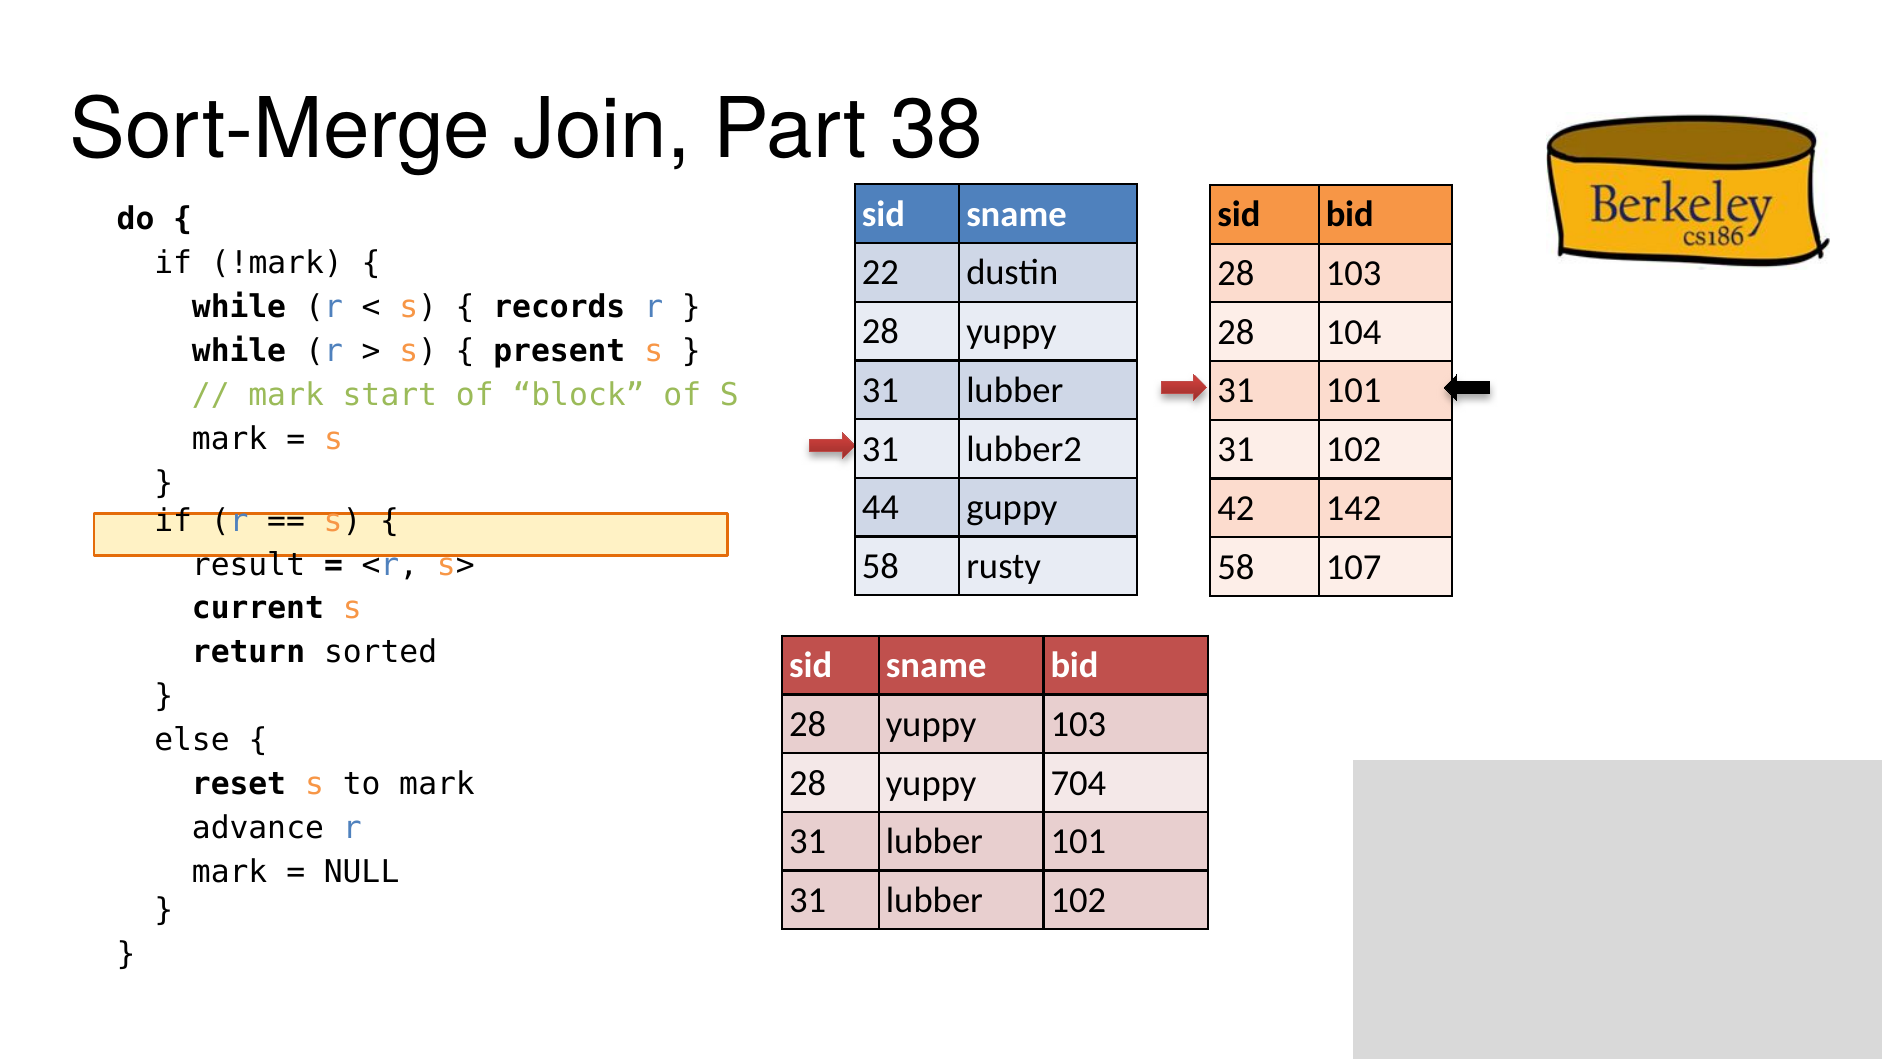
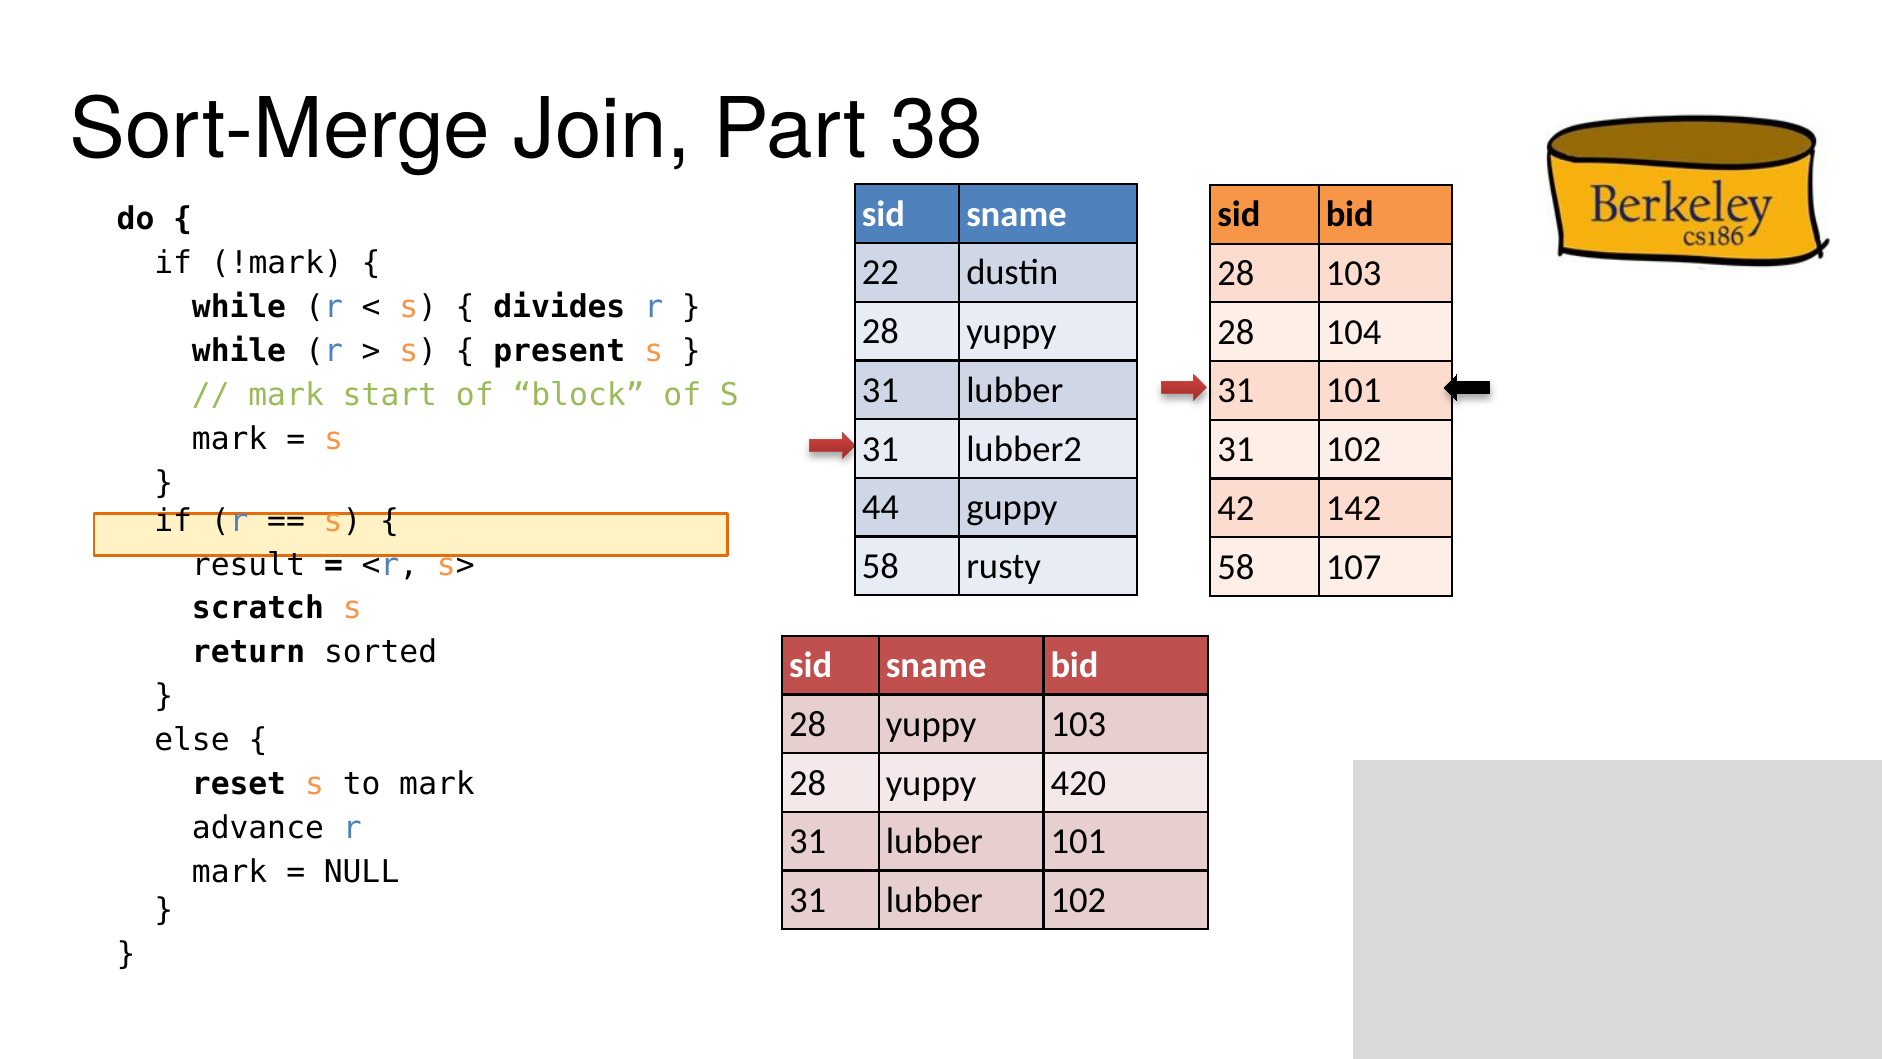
records: records -> divides
current: current -> scratch
704: 704 -> 420
